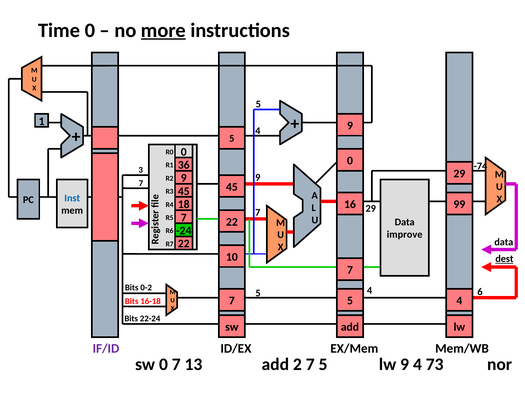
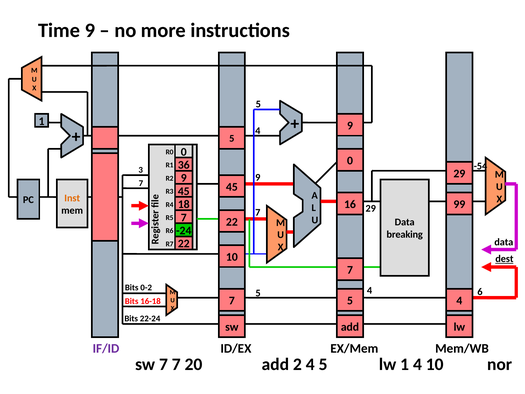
Time 0: 0 -> 9
more underline: present -> none
-74: -74 -> -54
Inst colour: blue -> orange
improve: improve -> breaking
0 at (163, 364): 0 -> 7
13: 13 -> 20
2 7: 7 -> 4
lw 9: 9 -> 1
4 73: 73 -> 10
